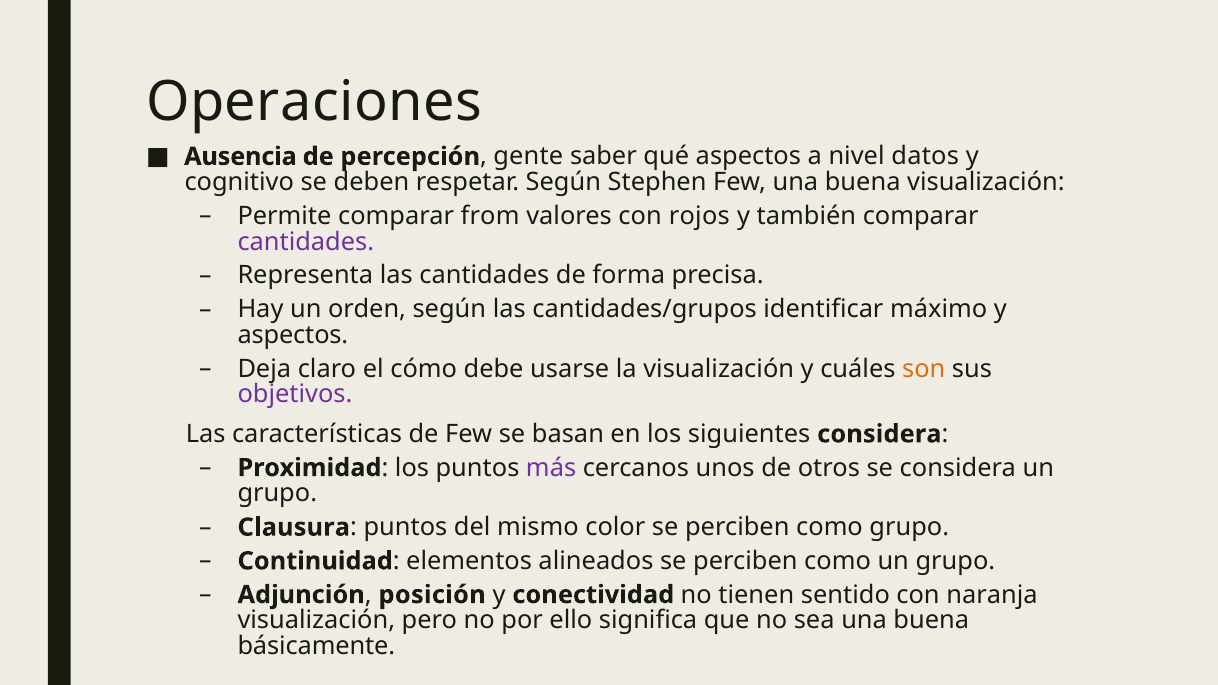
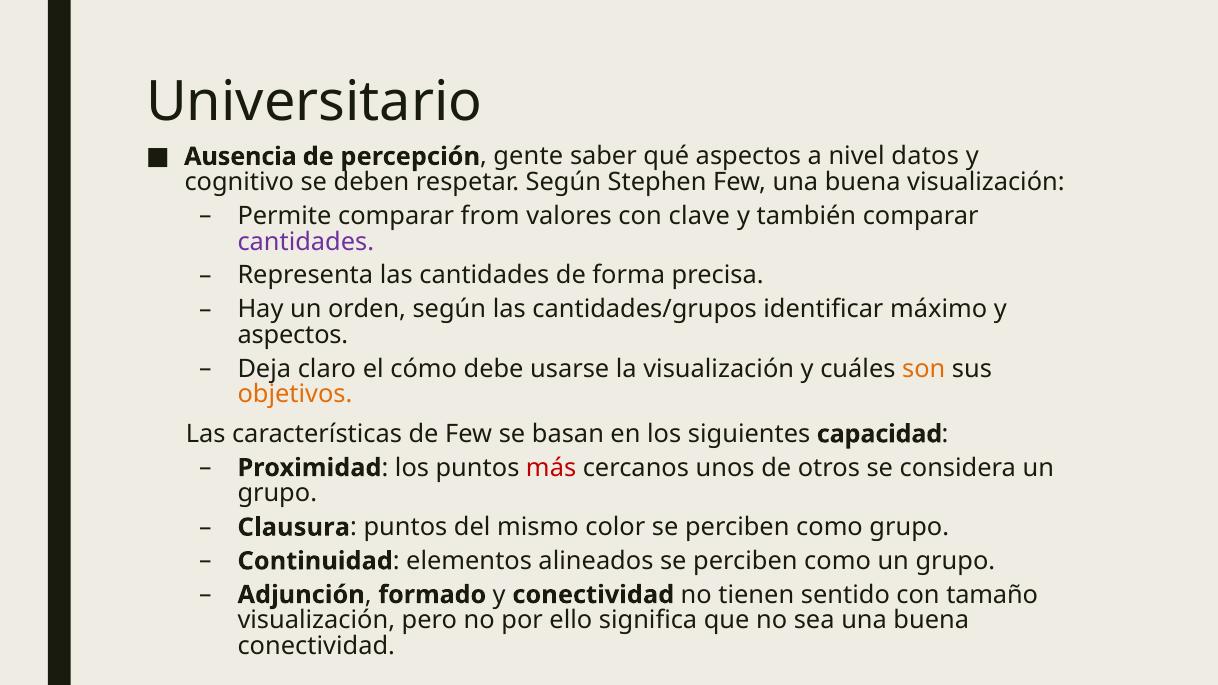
Operaciones: Operaciones -> Universitario
rojos: rojos -> clave
objetivos colour: purple -> orange
siguientes considera: considera -> capacidad
más colour: purple -> red
posición: posición -> formado
naranja: naranja -> tamaño
básicamente at (316, 646): básicamente -> conectividad
